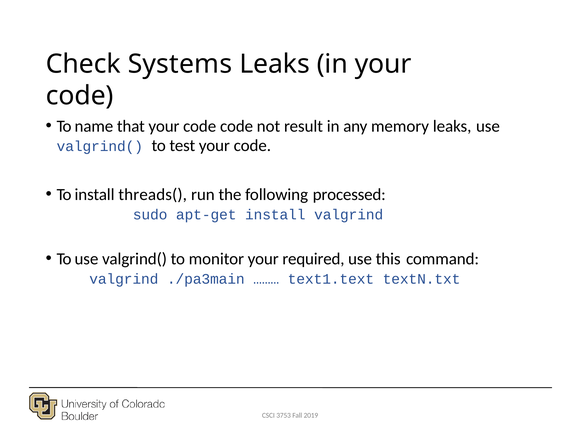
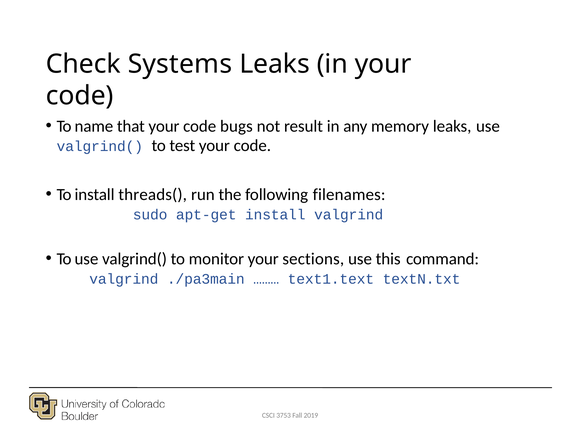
code code: code -> bugs
processed: processed -> filenames
required: required -> sections
